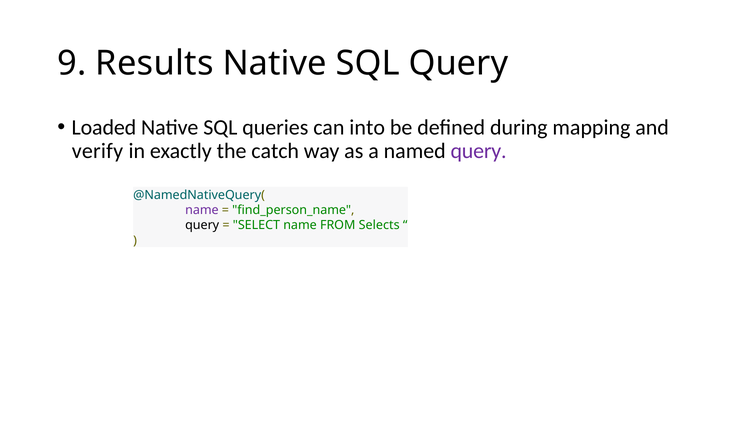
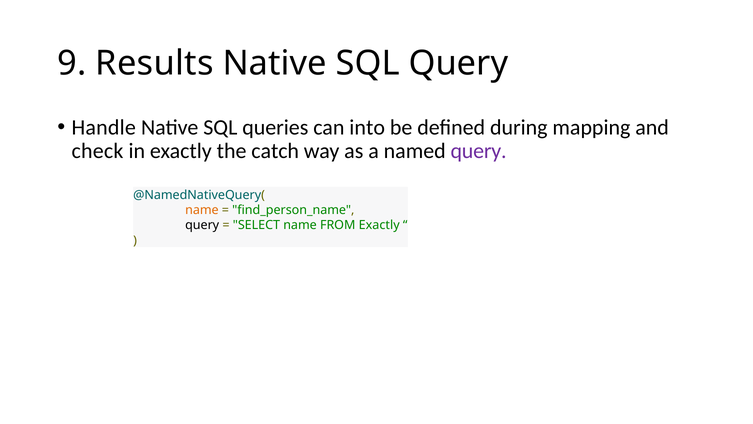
Loaded: Loaded -> Handle
verify: verify -> check
name at (202, 210) colour: purple -> orange
FROM Selects: Selects -> Exactly
